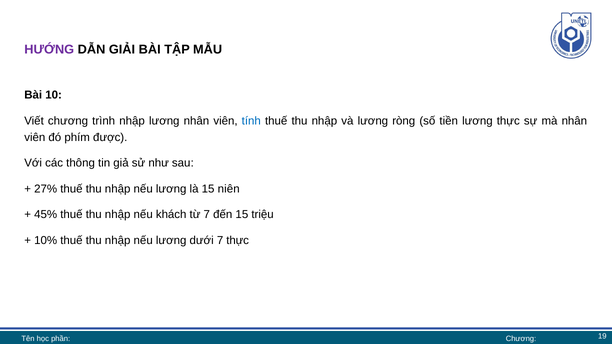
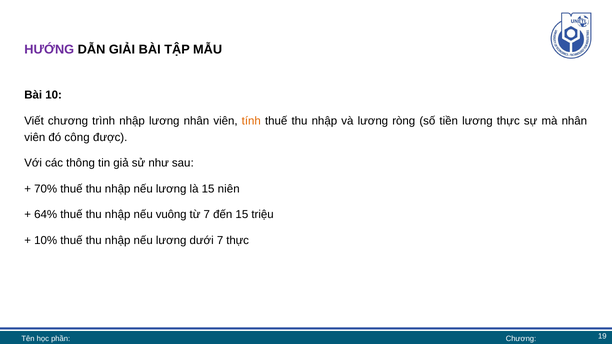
tính colour: blue -> orange
phím: phím -> công
27%: 27% -> 70%
45%: 45% -> 64%
khách: khách -> vuông
